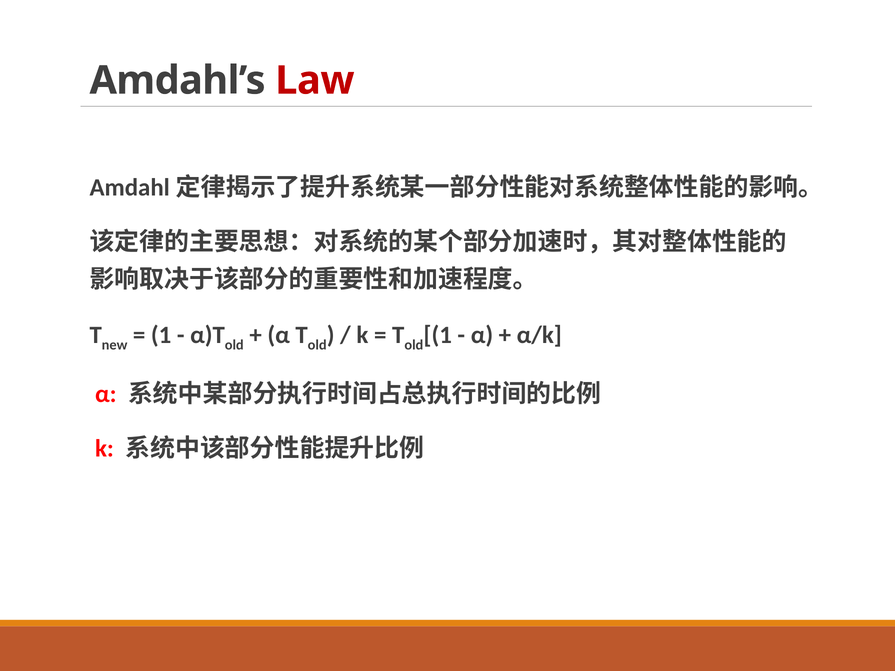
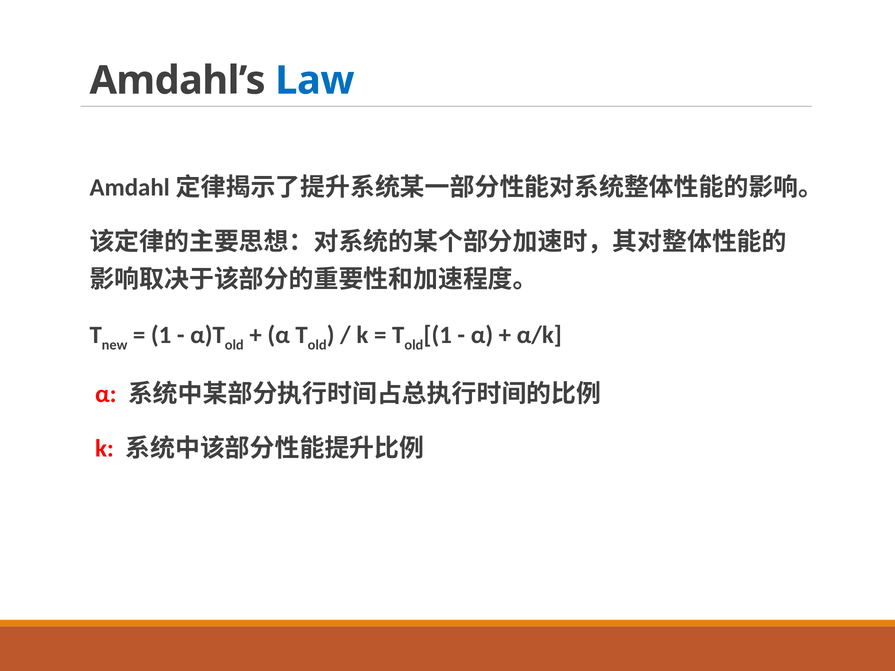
Law colour: red -> blue
